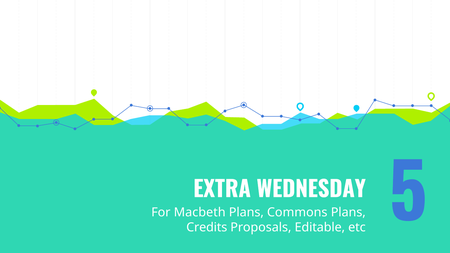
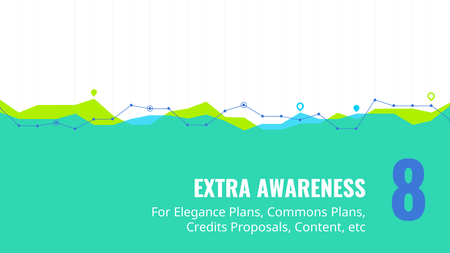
WEDNESDAY: WEDNESDAY -> AWARENESS
Macbeth: Macbeth -> Elegance
Editable: Editable -> Content
5: 5 -> 8
